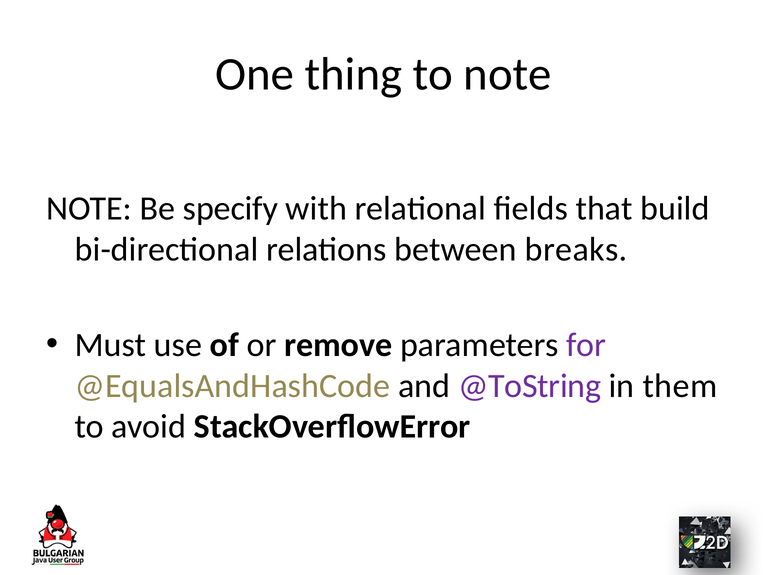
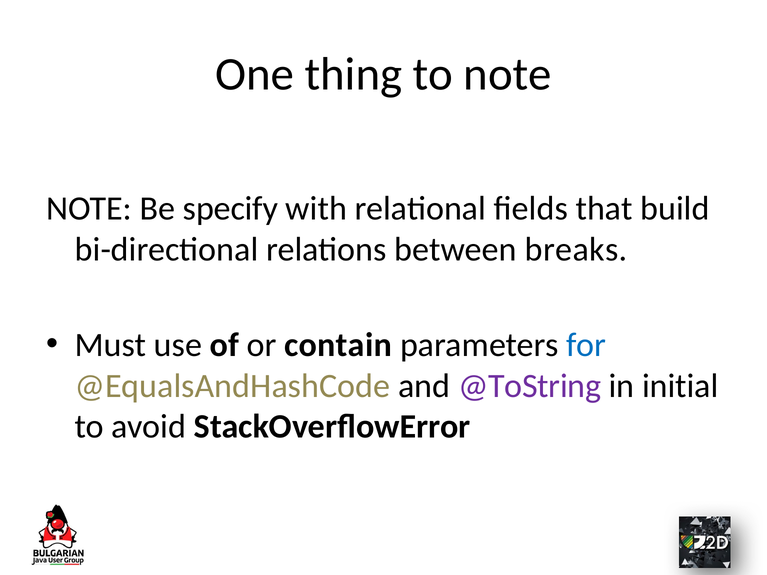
remove: remove -> contain
for colour: purple -> blue
them: them -> initial
